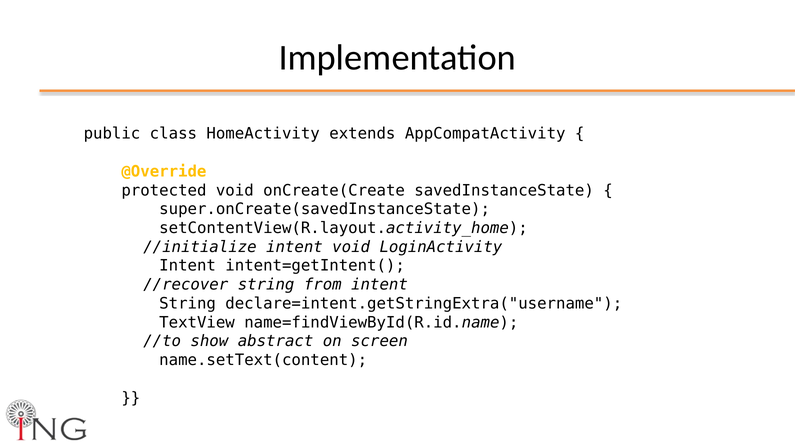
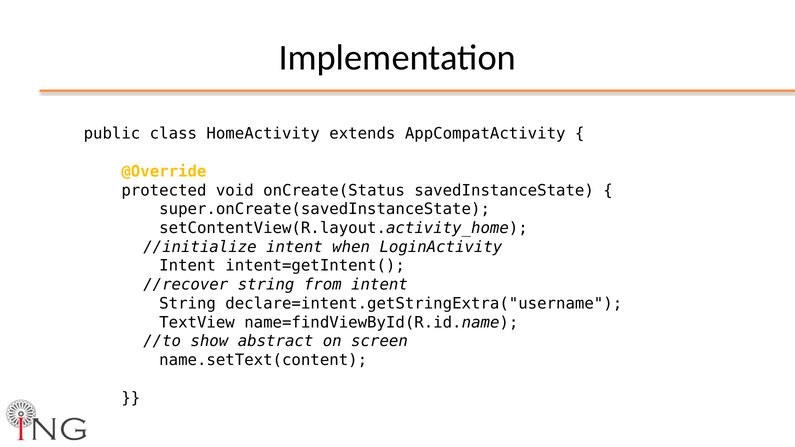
onCreate(Create: onCreate(Create -> onCreate(Status
intent void: void -> when
